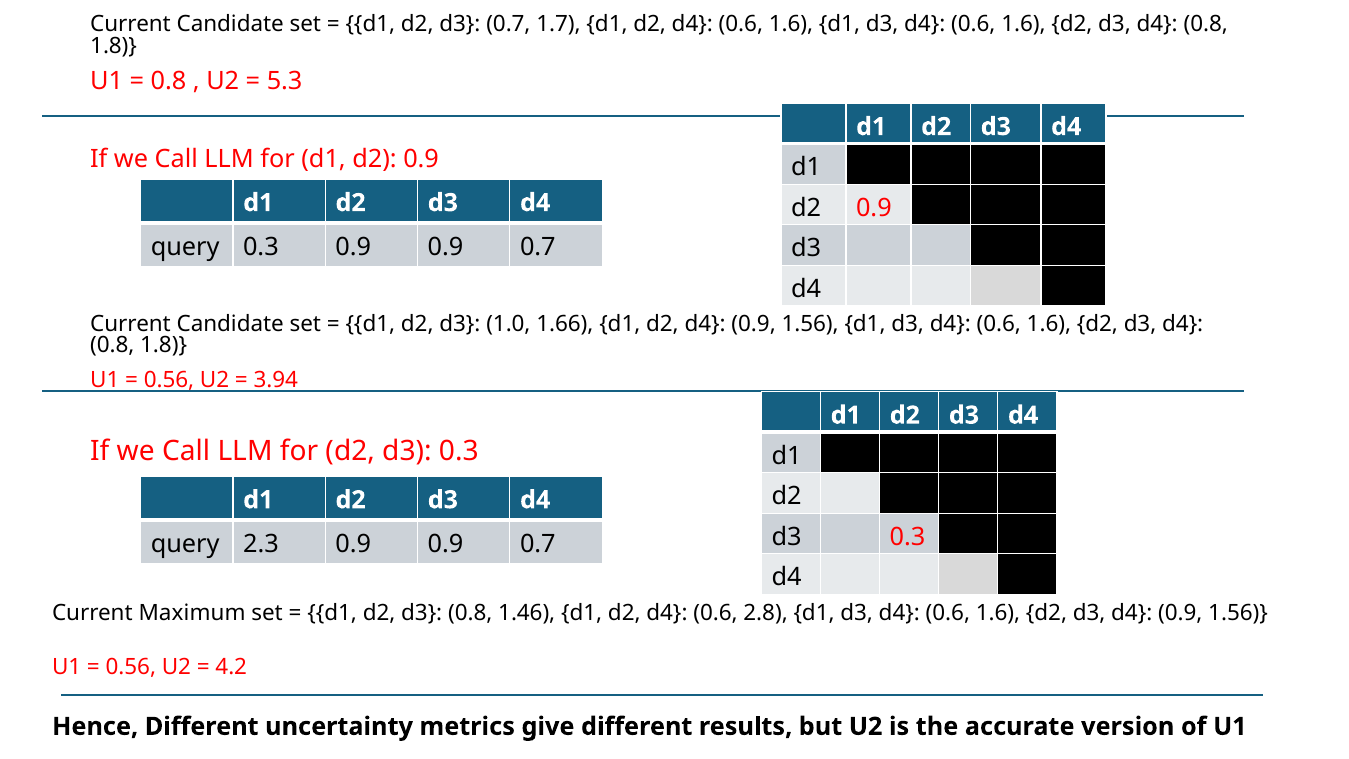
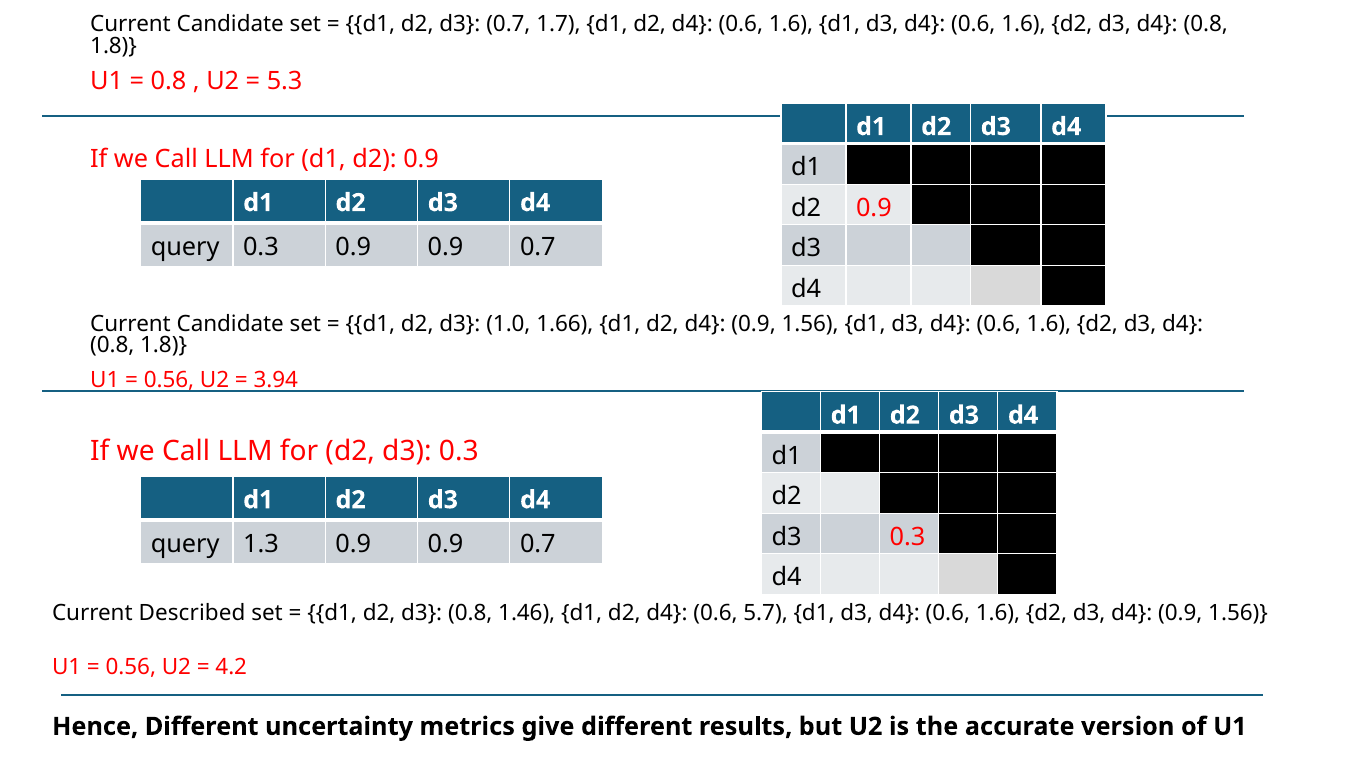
2.3: 2.3 -> 1.3
Maximum: Maximum -> Described
2.8: 2.8 -> 5.7
